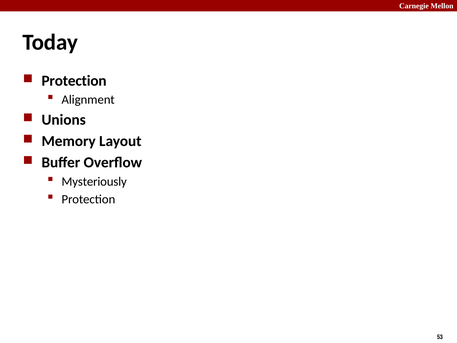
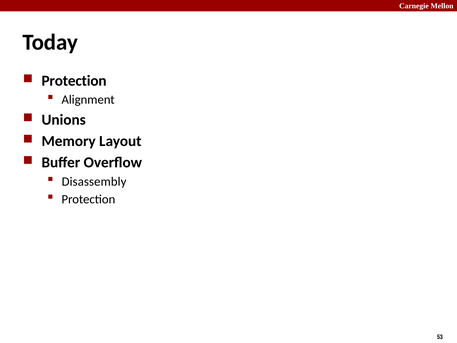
Mysteriously: Mysteriously -> Disassembly
